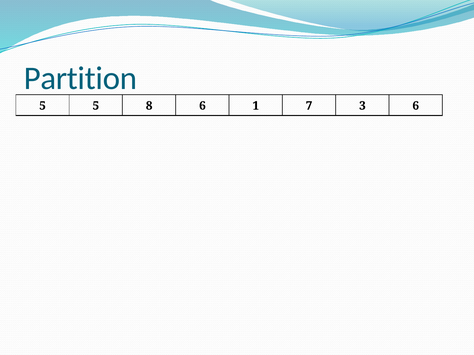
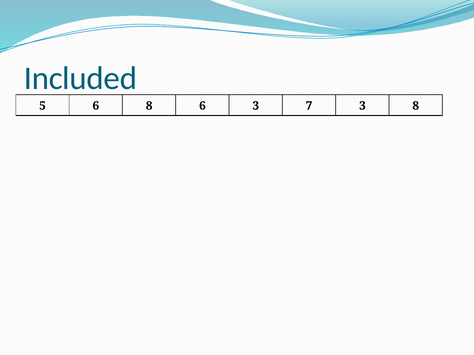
Partition: Partition -> Included
5 5: 5 -> 6
6 1: 1 -> 3
3 6: 6 -> 8
